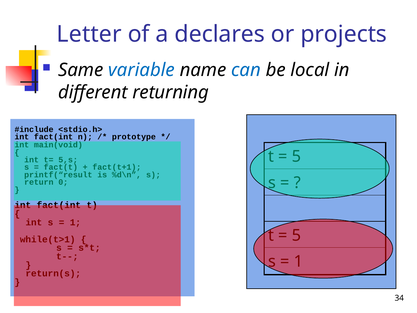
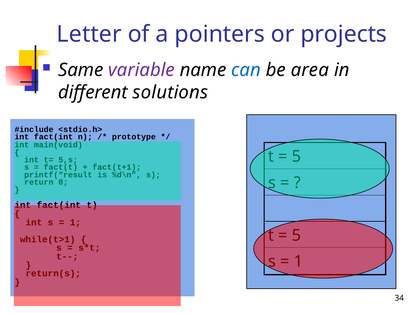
declares: declares -> pointers
variable colour: blue -> purple
local: local -> area
returning: returning -> solutions
